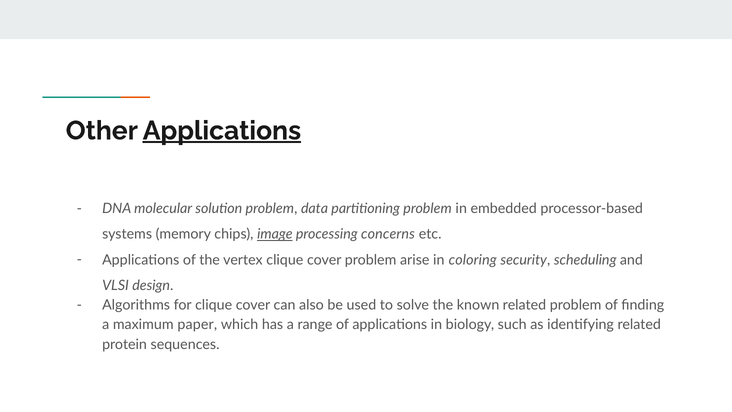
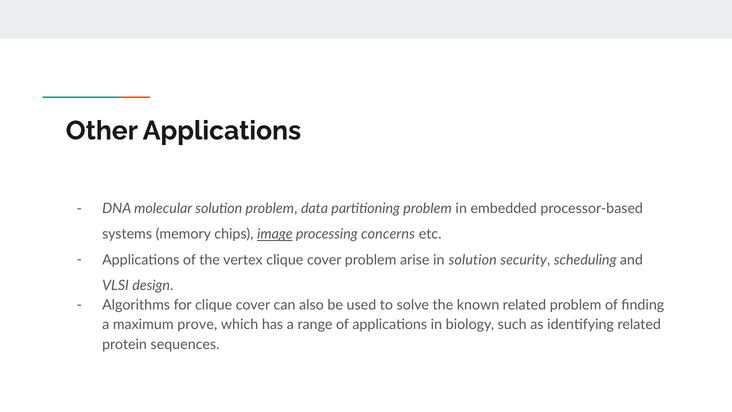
Applications at (222, 131) underline: present -> none
in coloring: coloring -> solution
paper: paper -> prove
